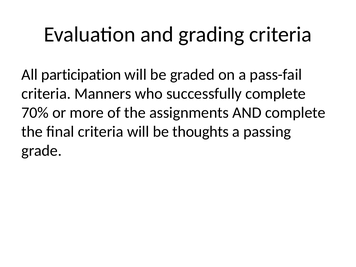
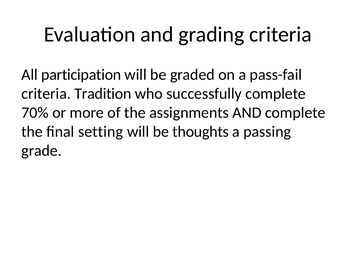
Manners: Manners -> Tradition
final criteria: criteria -> setting
